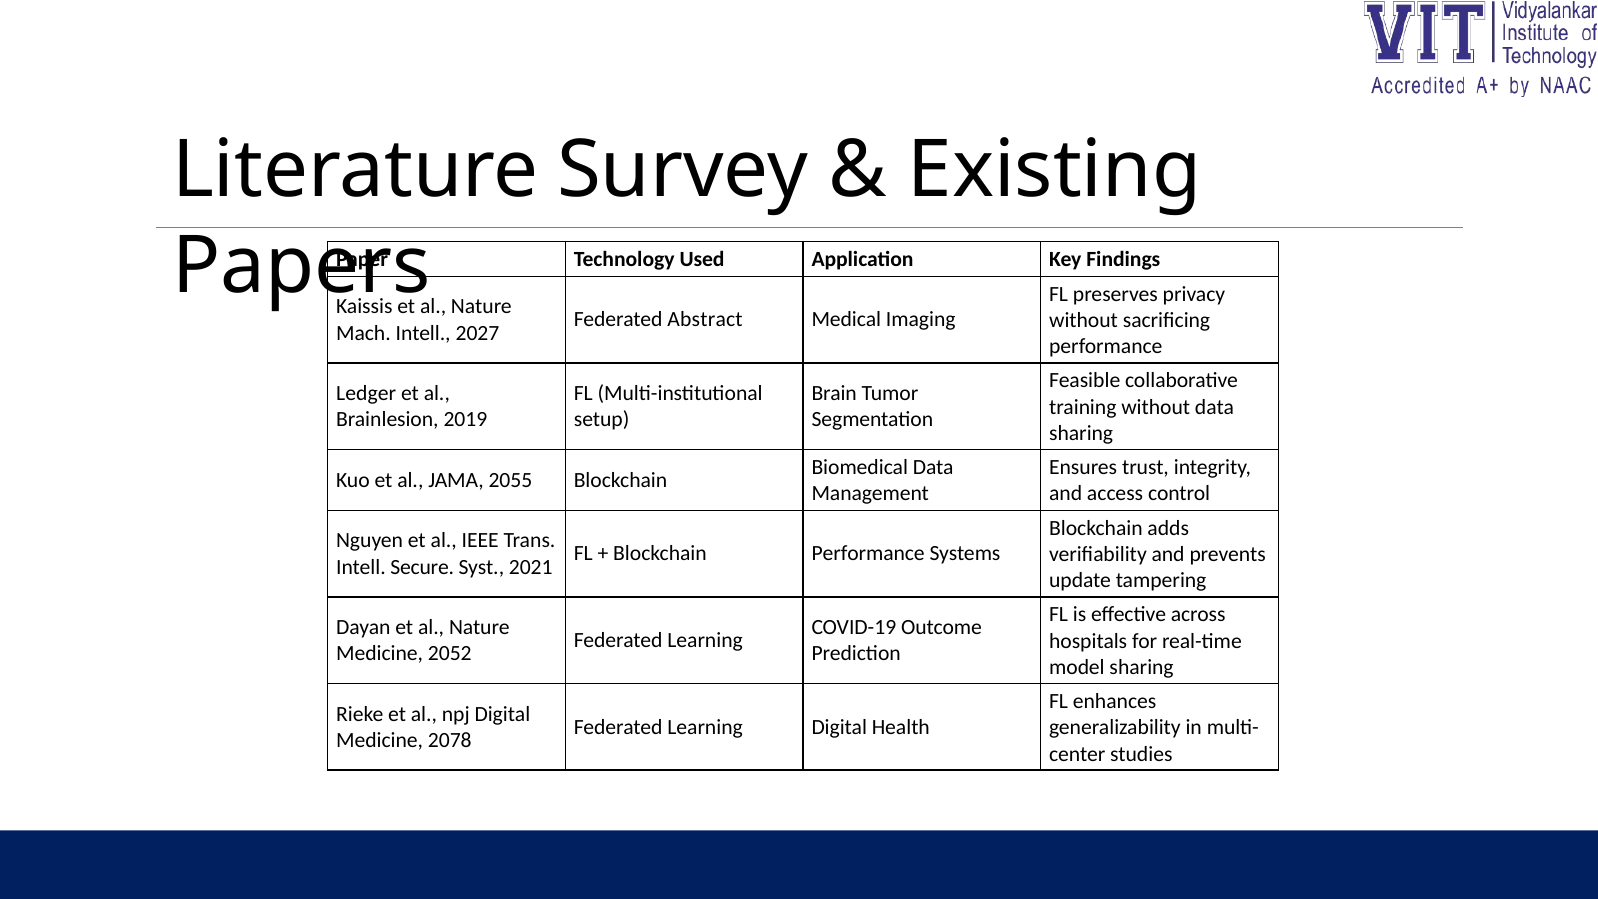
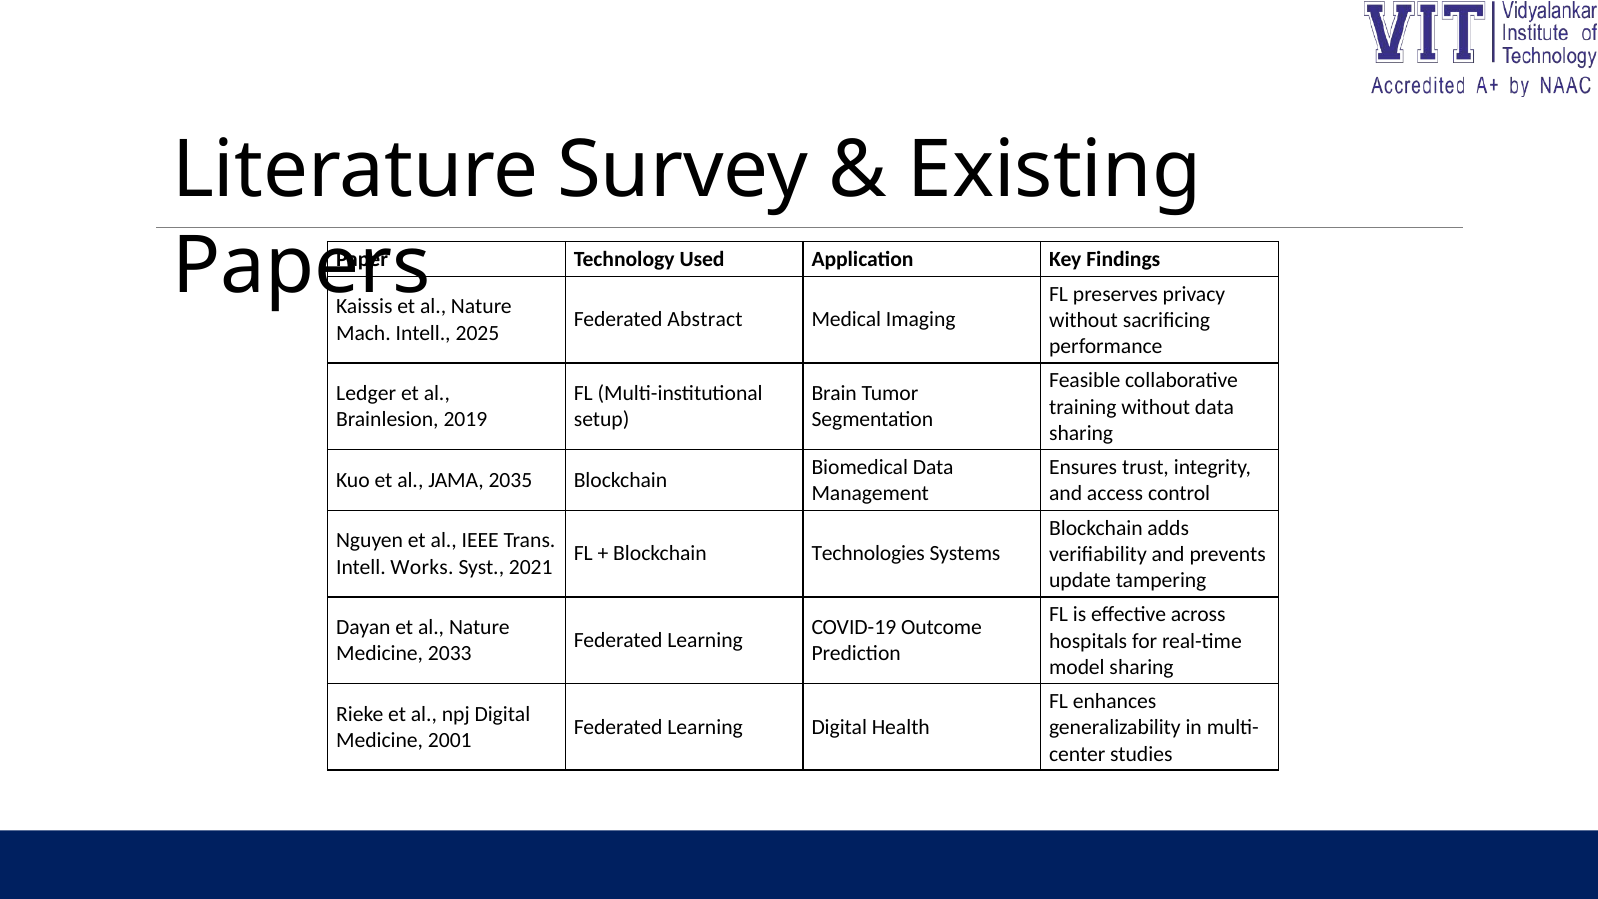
2027: 2027 -> 2025
2055: 2055 -> 2035
Blockchain Performance: Performance -> Technologies
Secure: Secure -> Works
2052: 2052 -> 2033
2078: 2078 -> 2001
